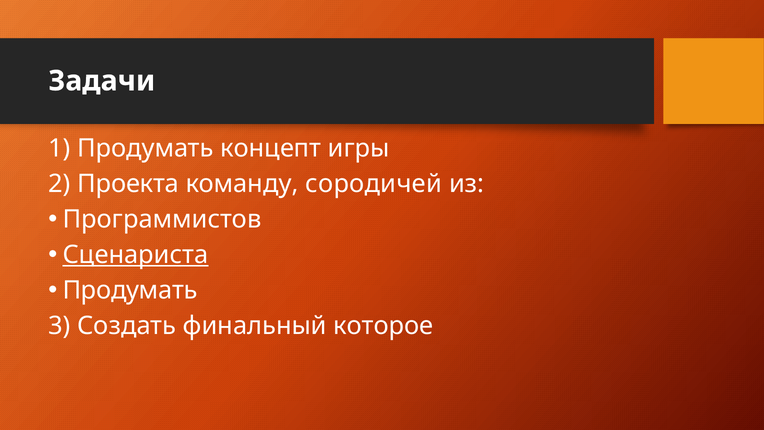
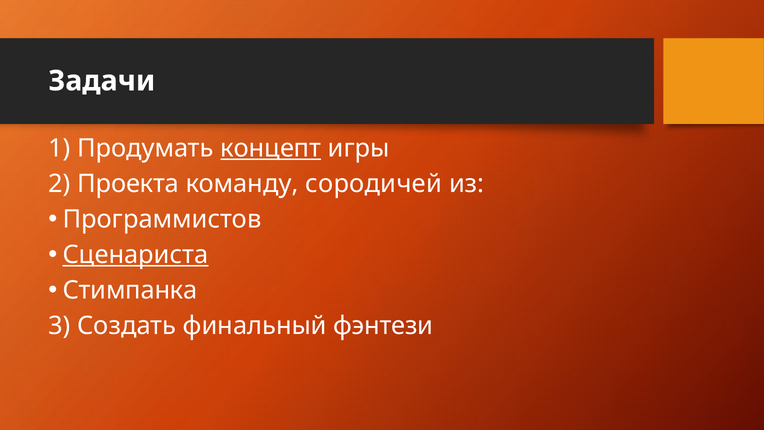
концепт underline: none -> present
Продумать at (130, 290): Продумать -> Стимпанка
которое: которое -> фэнтези
